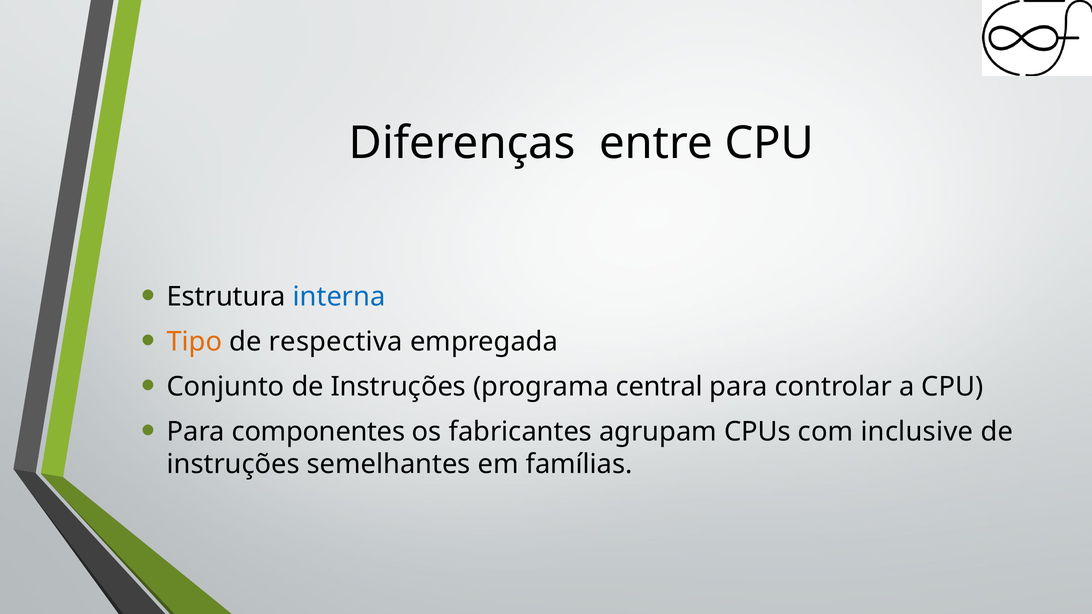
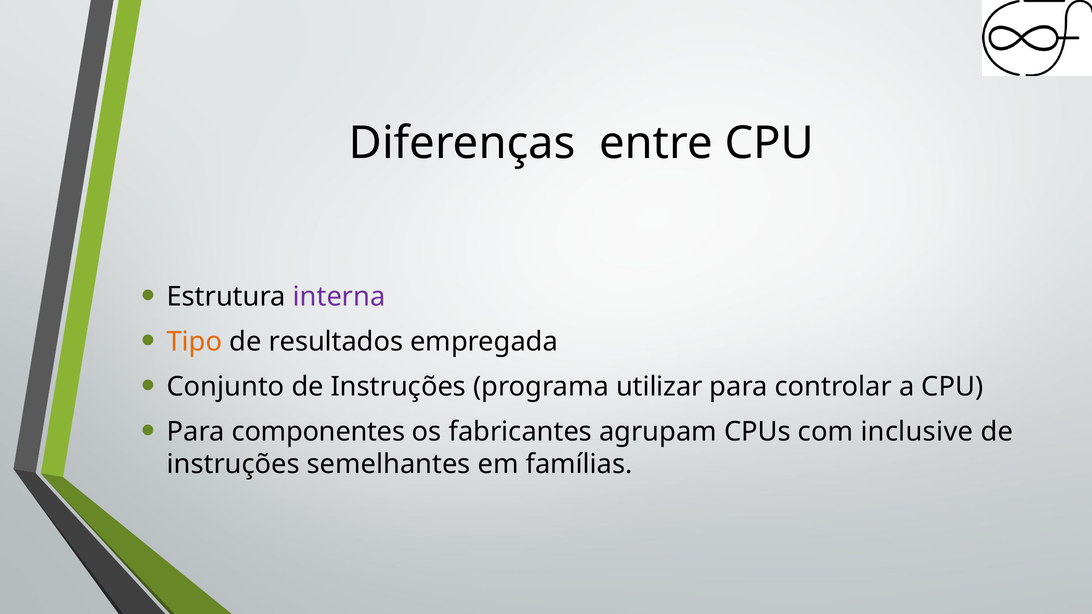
interna colour: blue -> purple
respectiva: respectiva -> resultados
central: central -> utilizar
